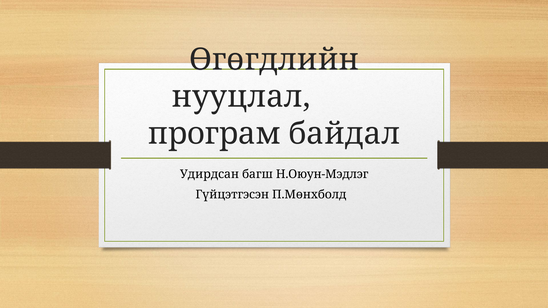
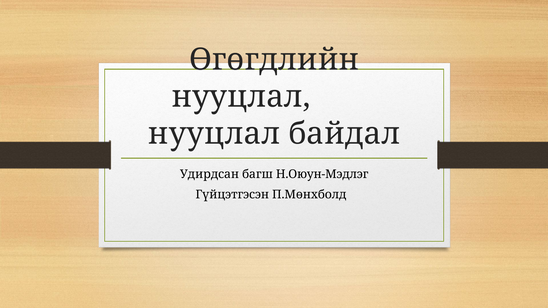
програм at (214, 134): програм -> нууцлал
